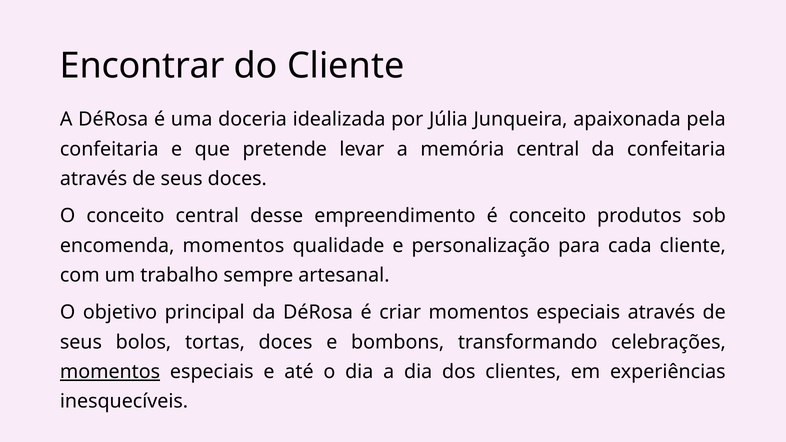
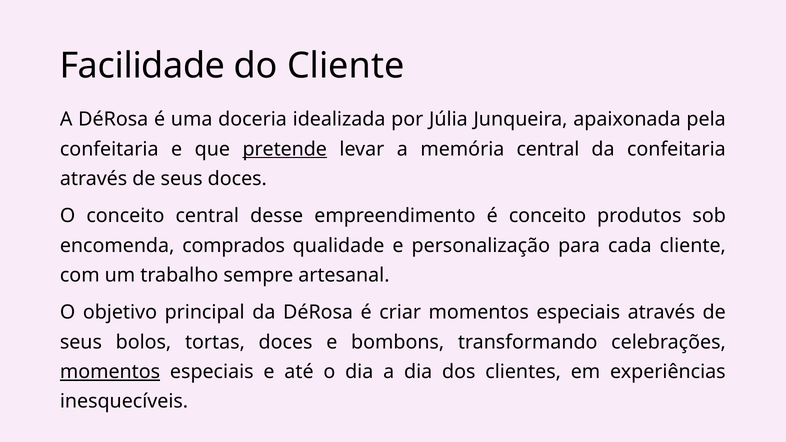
Encontrar: Encontrar -> Facilidade
pretende underline: none -> present
encomenda momentos: momentos -> comprados
